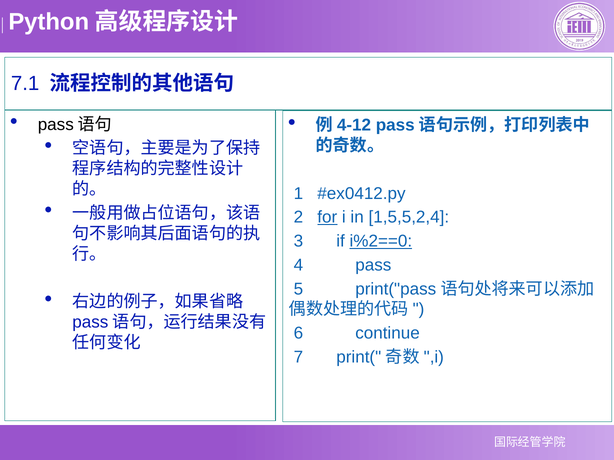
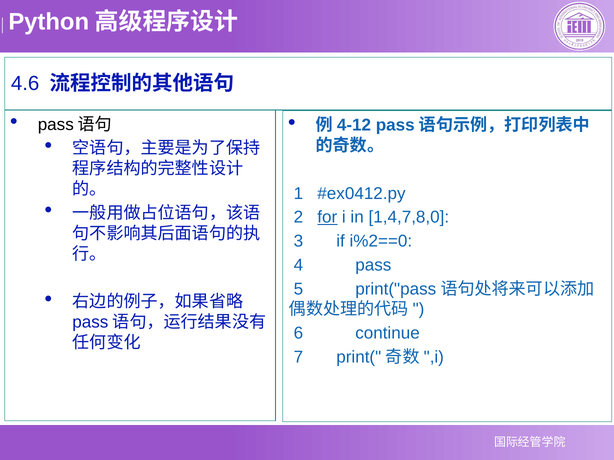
7.1: 7.1 -> 4.6
1,5,5,2,4: 1,5,5,2,4 -> 1,4,7,8,0
i%2==0 underline: present -> none
